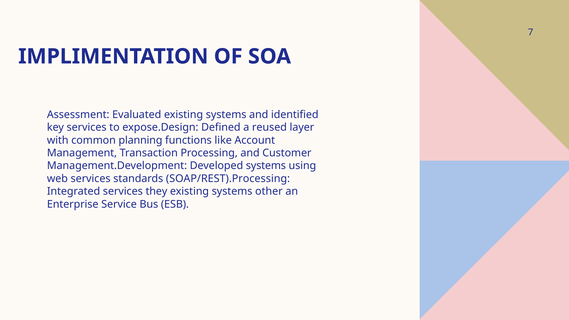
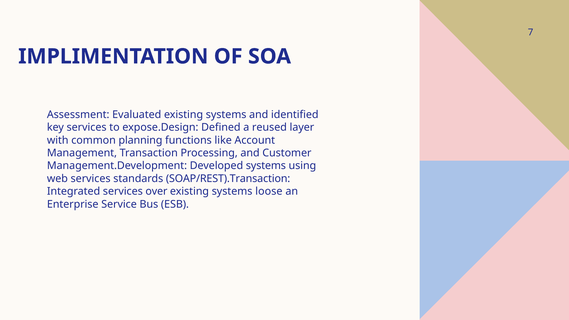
SOAP/REST).Processing: SOAP/REST).Processing -> SOAP/REST).Transaction
they: they -> over
other: other -> loose
